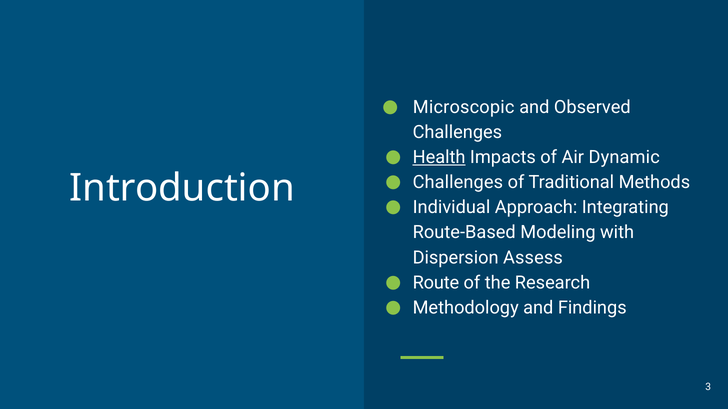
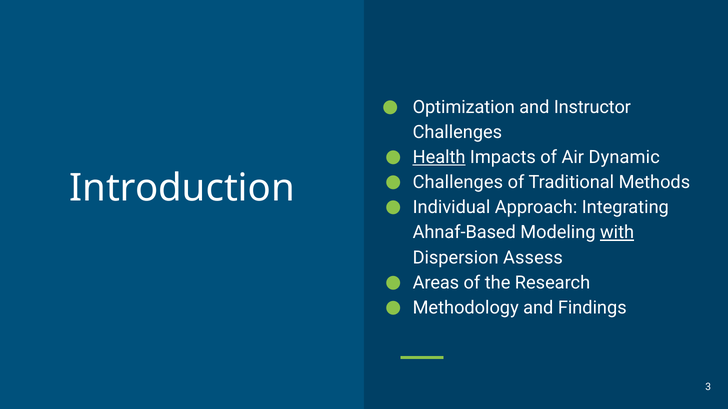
Microscopic: Microscopic -> Optimization
Observed: Observed -> Instructor
Route-Based: Route-Based -> Ahnaf-Based
with underline: none -> present
Route: Route -> Areas
